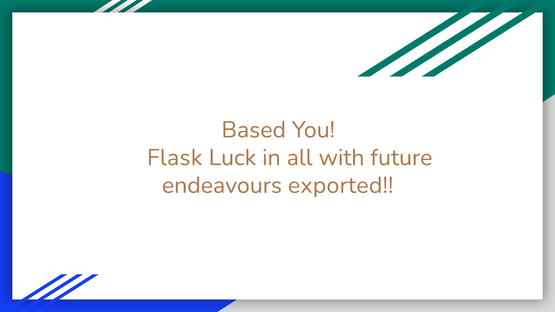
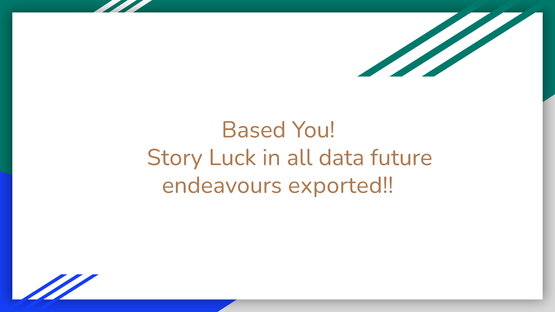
Flask: Flask -> Story
with: with -> data
